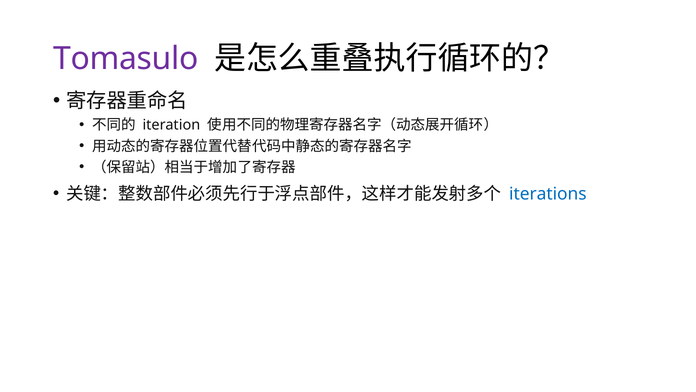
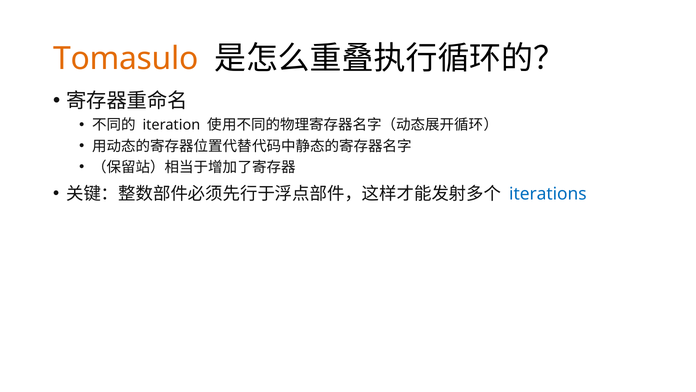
Tomasulo colour: purple -> orange
